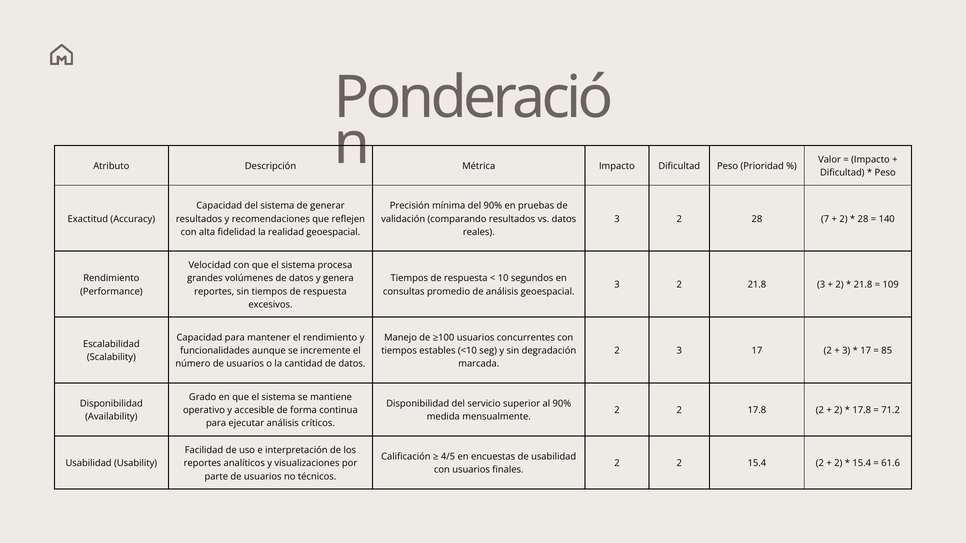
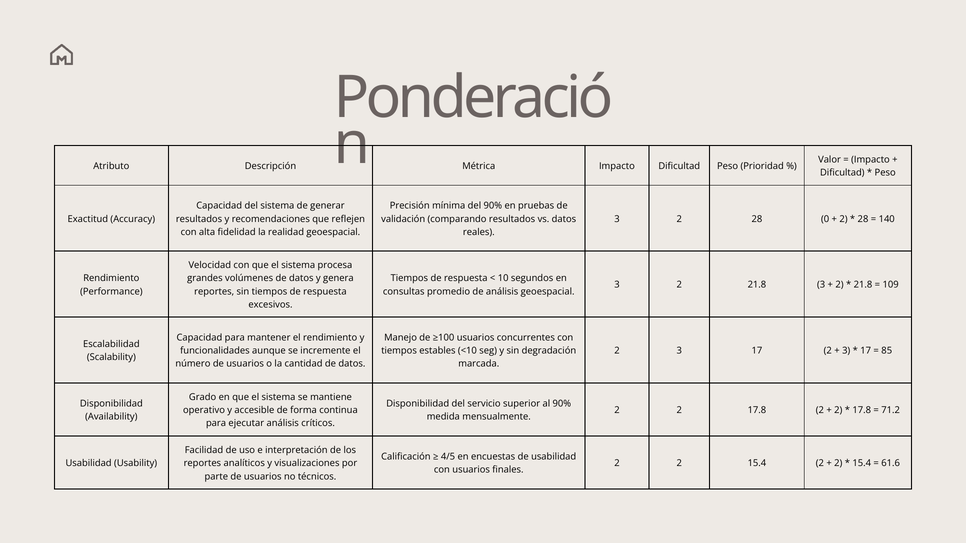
7: 7 -> 0
